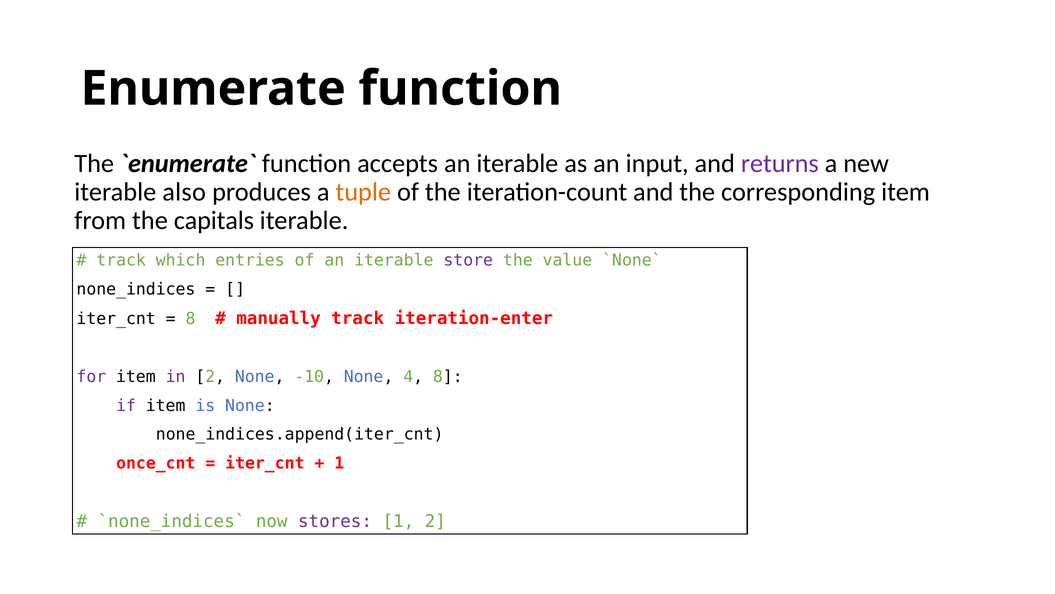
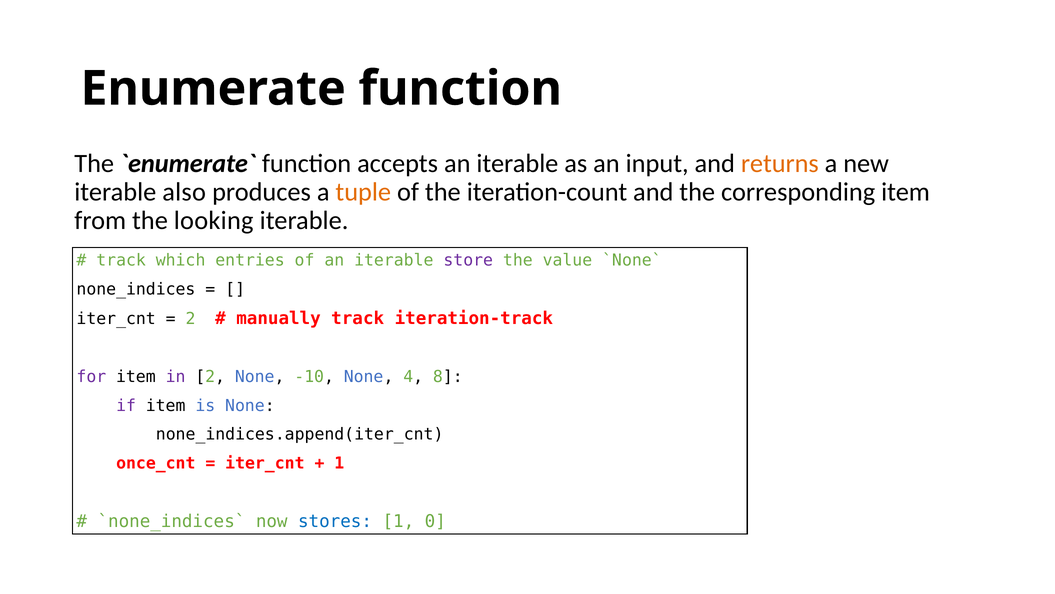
returns colour: purple -> orange
capitals: capitals -> looking
8 at (190, 319): 8 -> 2
iteration-enter: iteration-enter -> iteration-track
stores colour: purple -> blue
1 2: 2 -> 0
